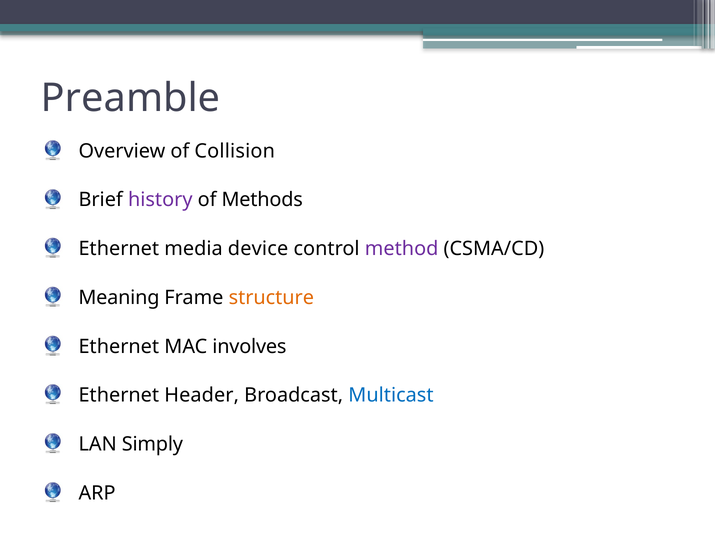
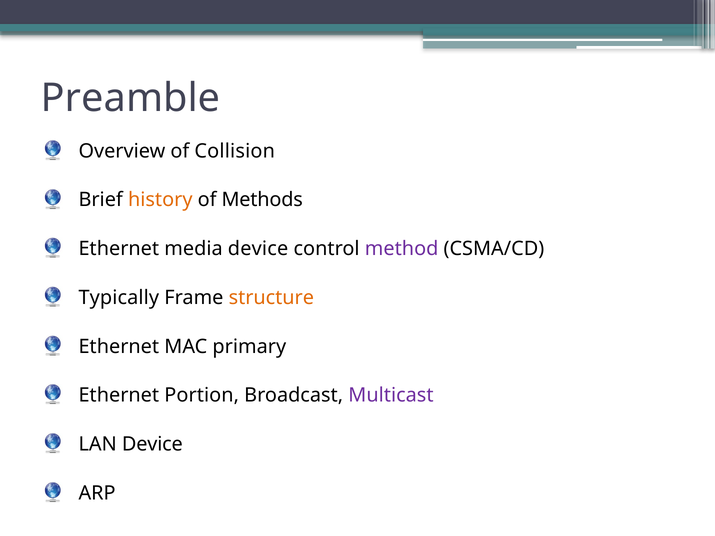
history colour: purple -> orange
Meaning: Meaning -> Typically
involves: involves -> primary
Header: Header -> Portion
Multicast colour: blue -> purple
LAN Simply: Simply -> Device
